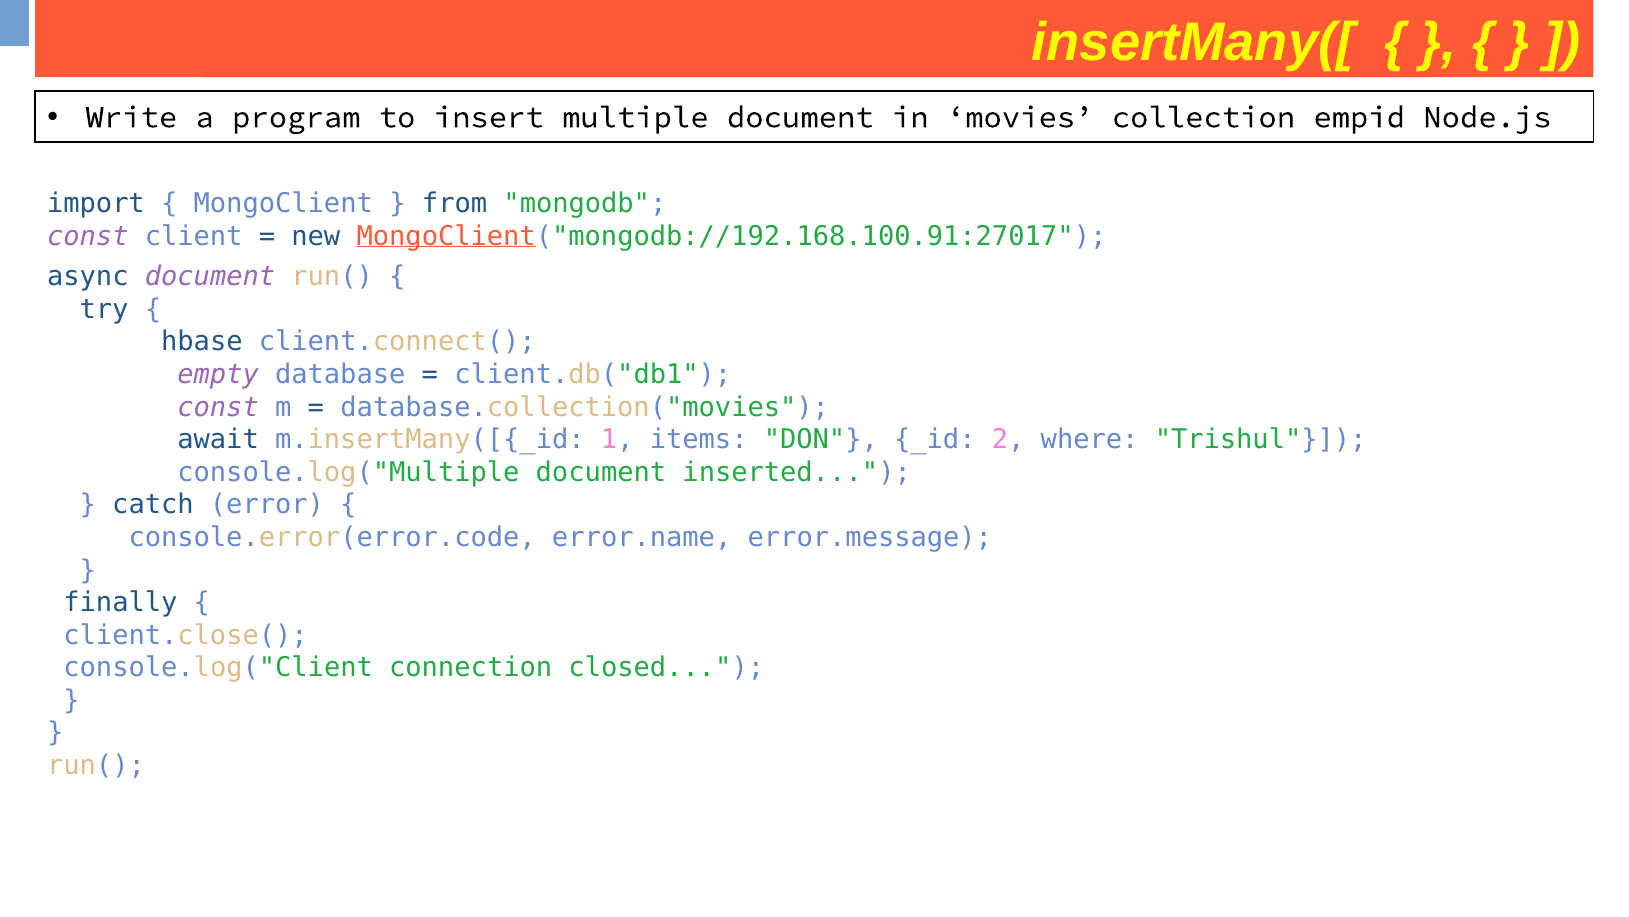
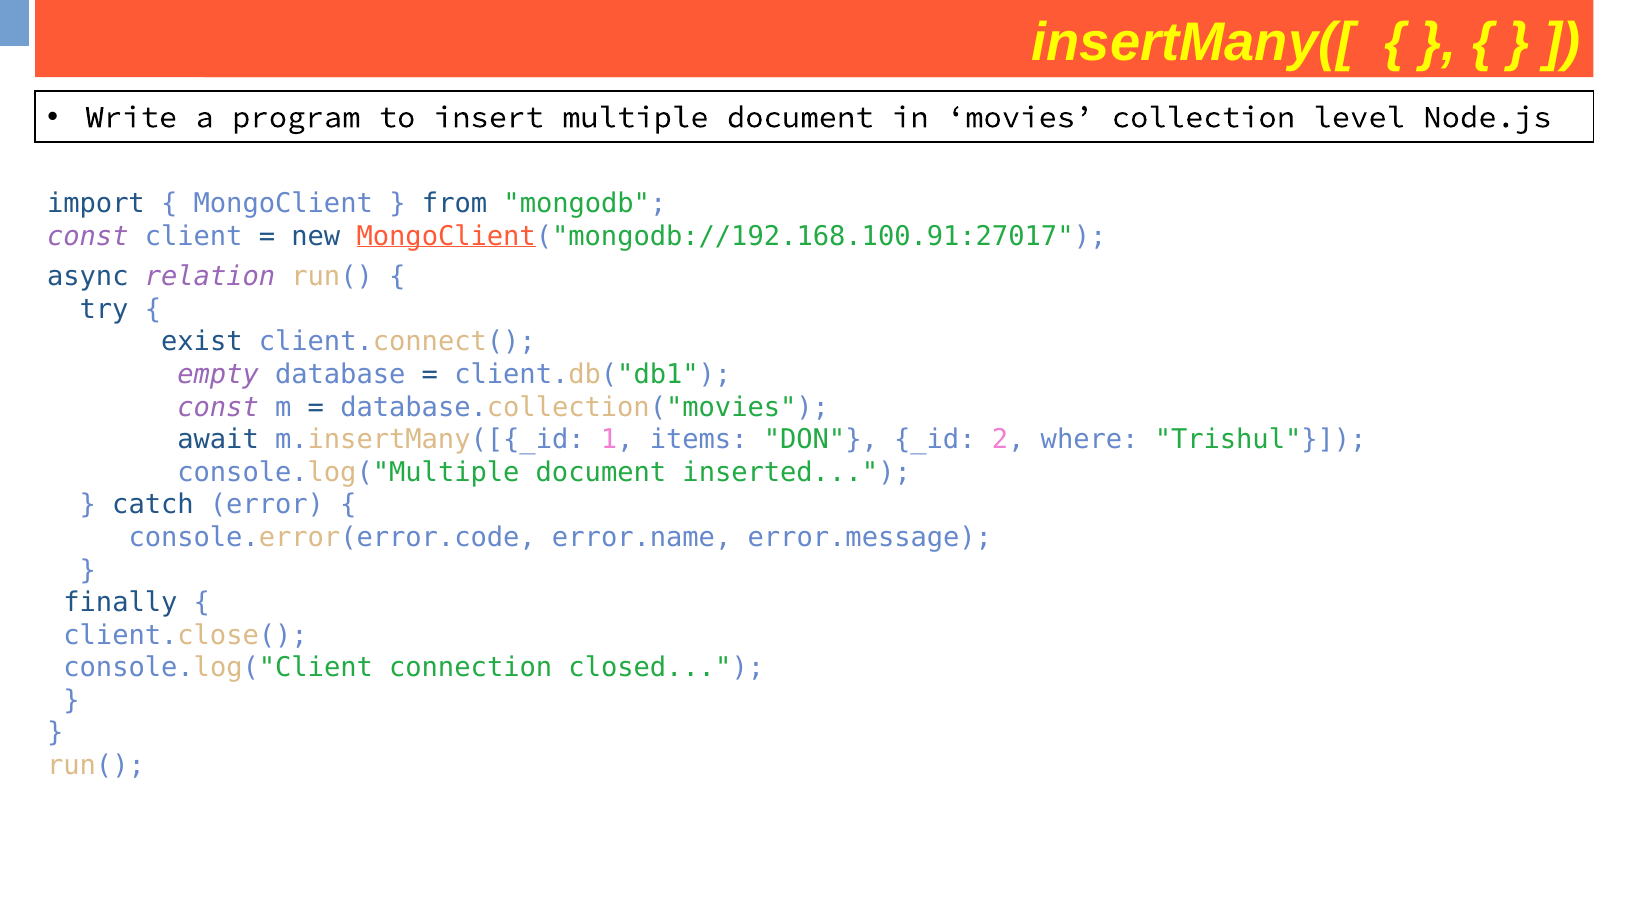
empid: empid -> level
async document: document -> relation
hbase: hbase -> exist
